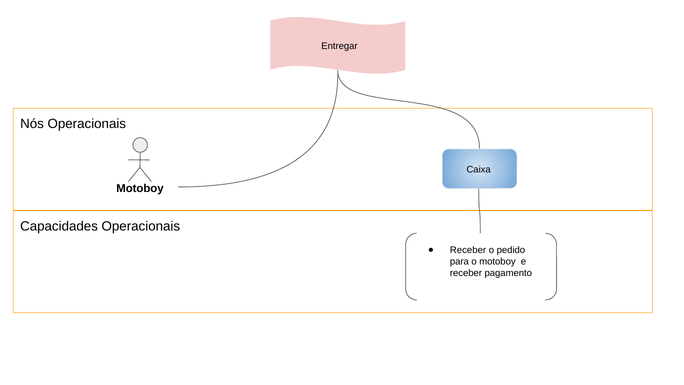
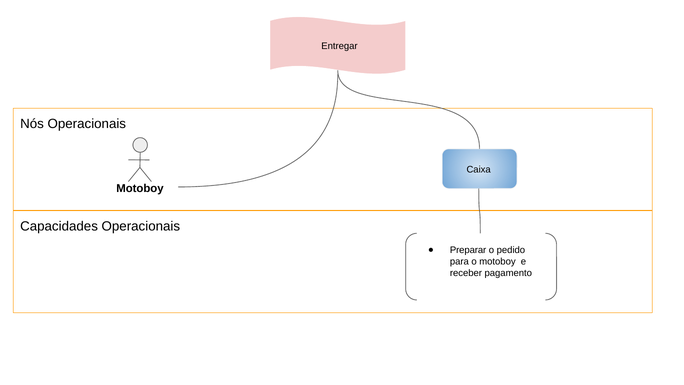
Receber at (468, 250): Receber -> Preparar
